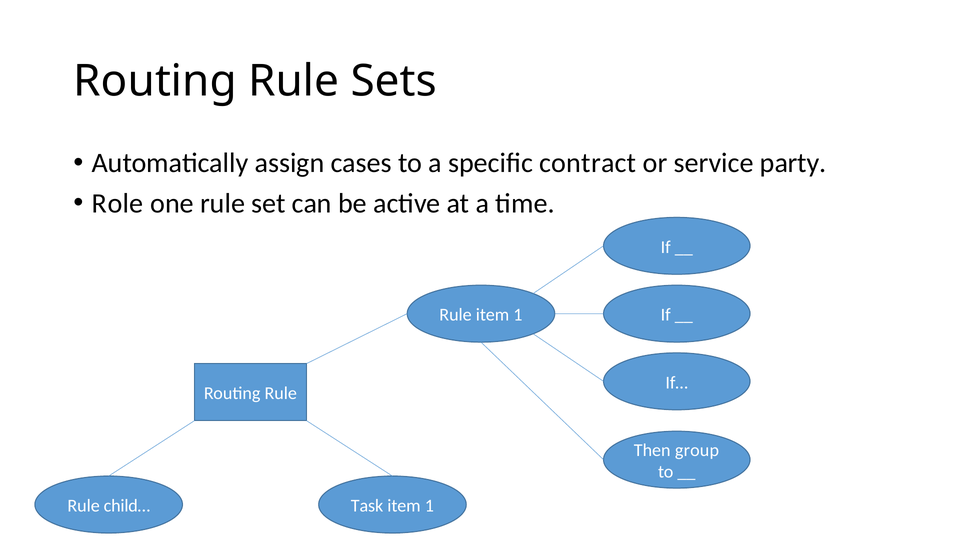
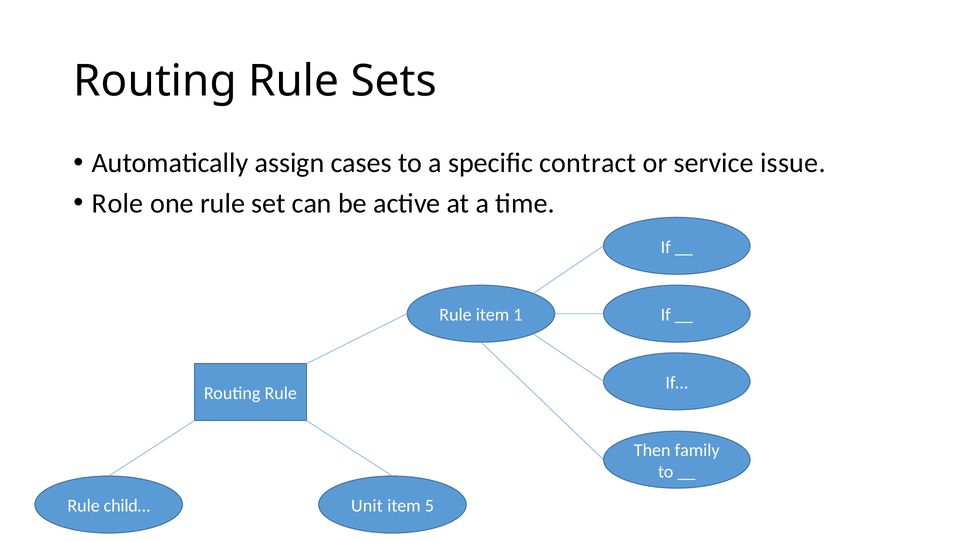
party: party -> issue
group: group -> family
Task: Task -> Unit
1 at (429, 506): 1 -> 5
